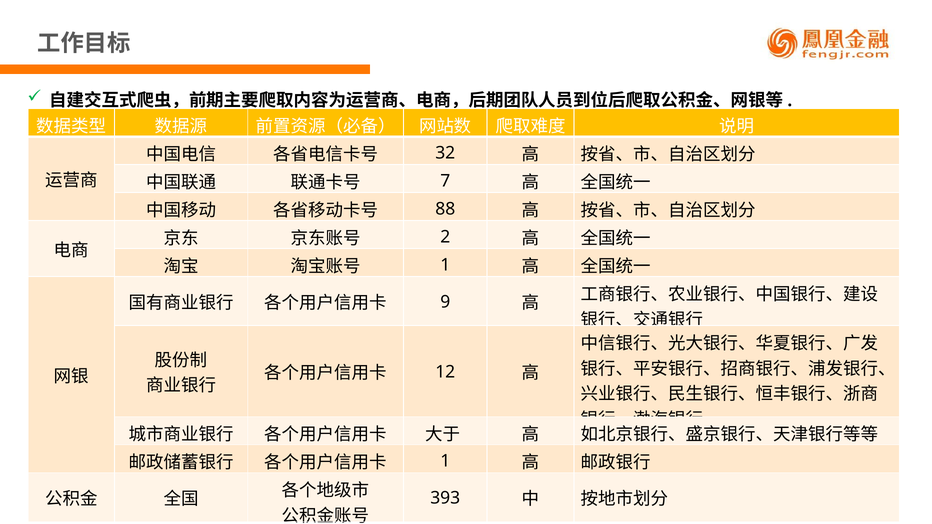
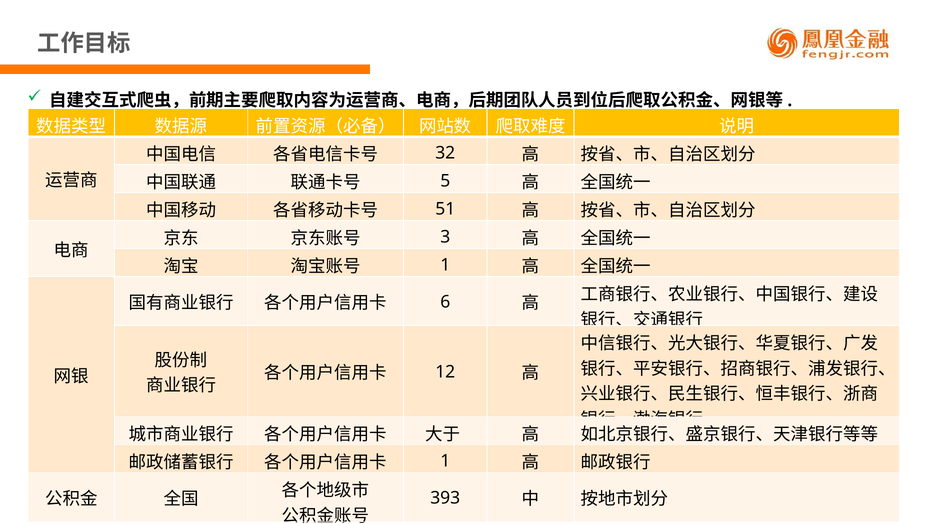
7: 7 -> 5
88: 88 -> 51
2: 2 -> 3
9: 9 -> 6
